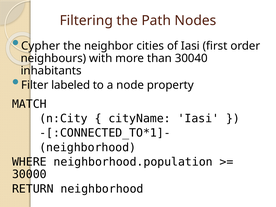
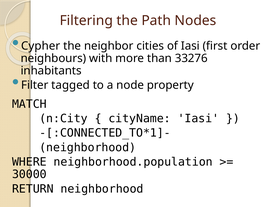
30040: 30040 -> 33276
labeled: labeled -> tagged
